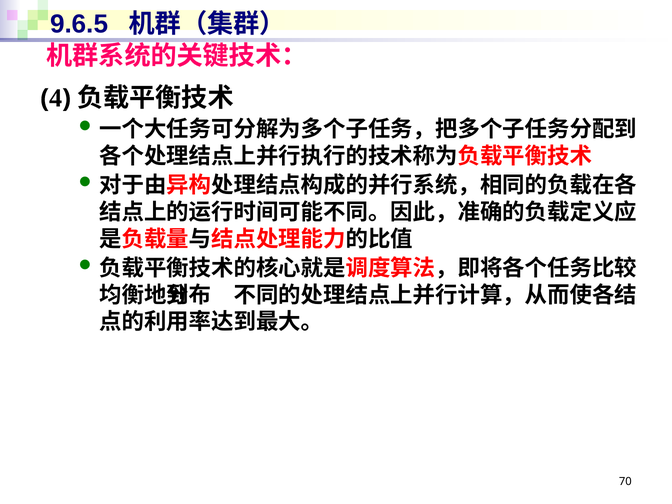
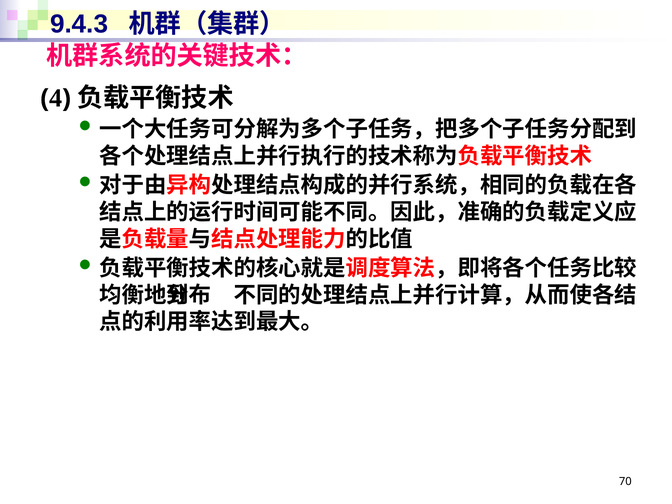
9.6.5: 9.6.5 -> 9.4.3
